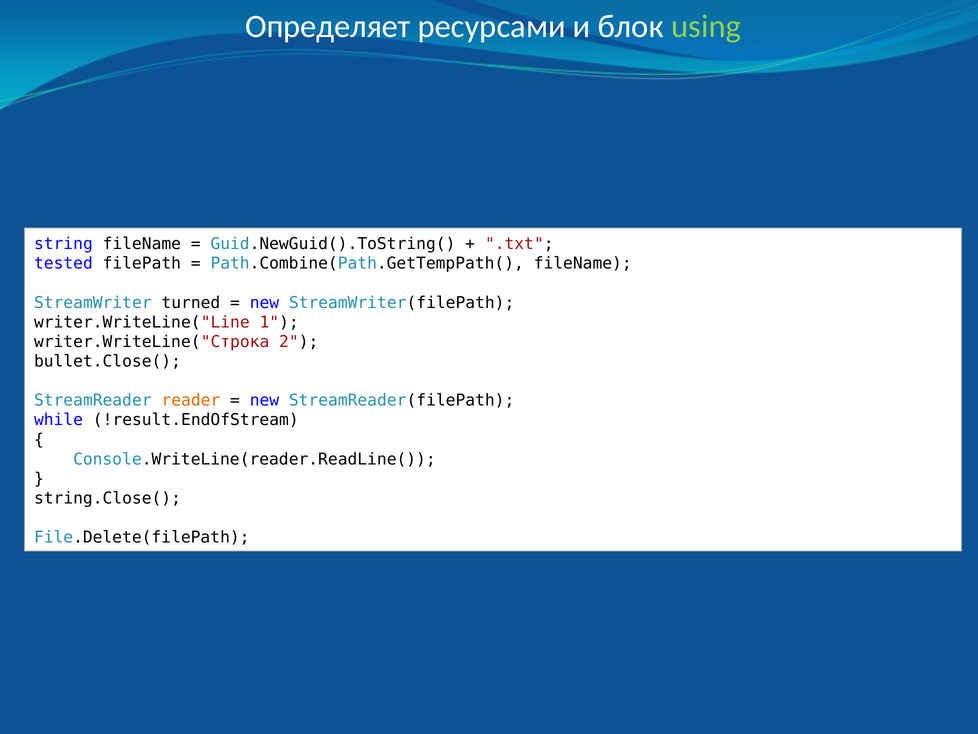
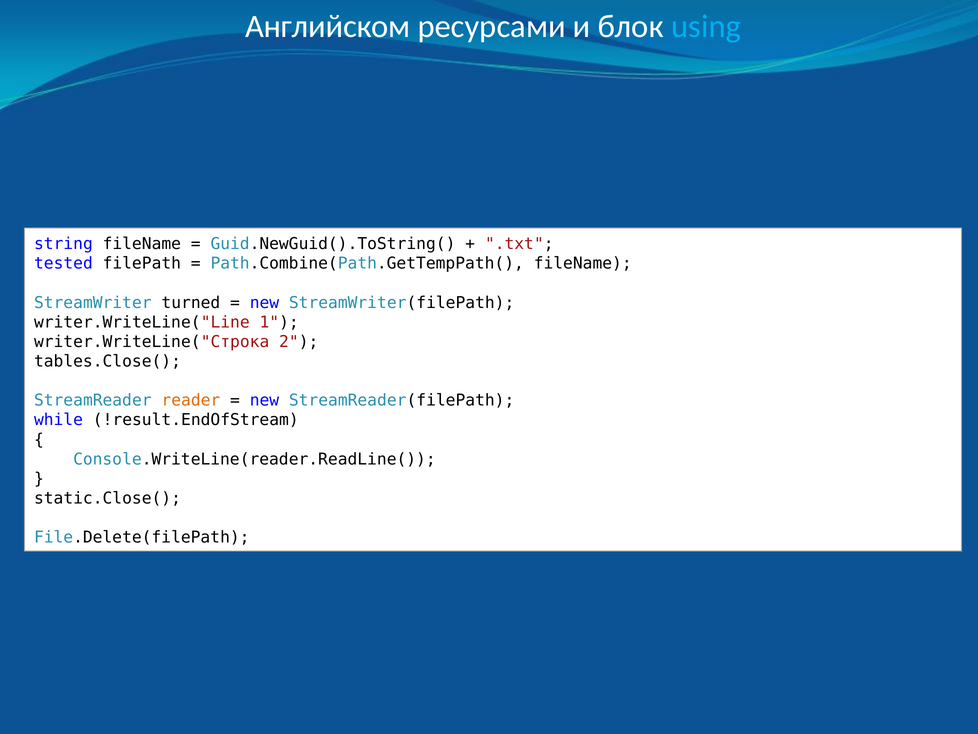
Определяет: Определяет -> Английском
using colour: light green -> light blue
bullet.Close(: bullet.Close( -> tables.Close(
string.Close(: string.Close( -> static.Close(
